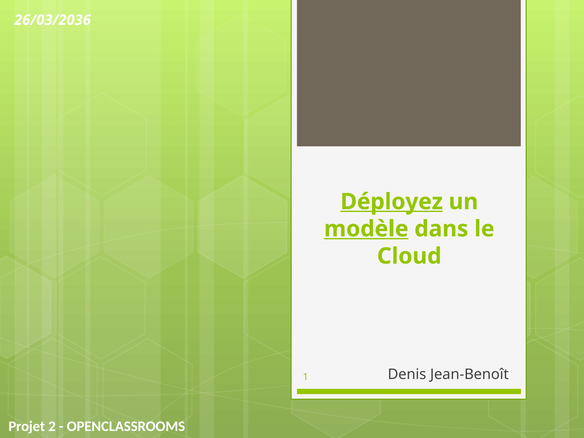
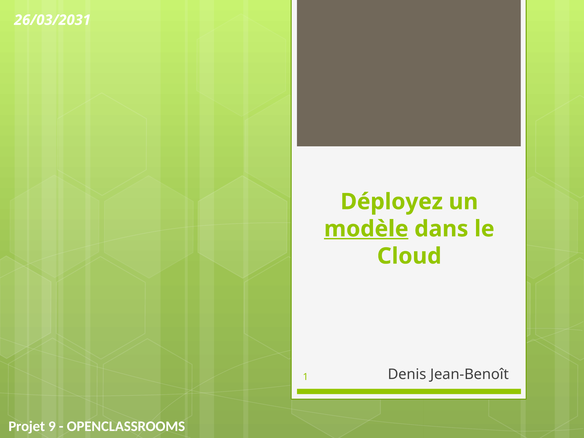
26/03/2036: 26/03/2036 -> 26/03/2031
Déployez underline: present -> none
2: 2 -> 9
